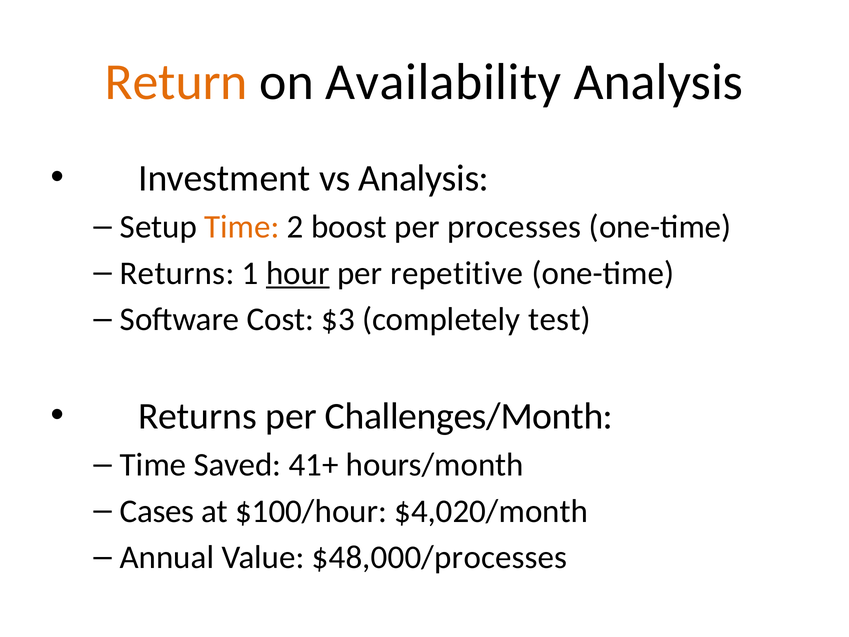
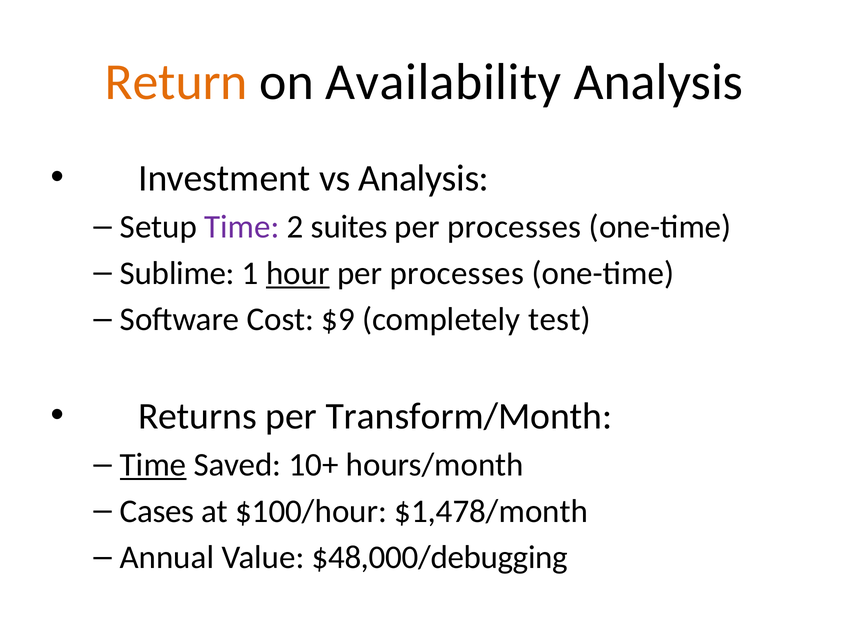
Time at (242, 227) colour: orange -> purple
boost: boost -> suites
Returns: Returns -> Sublime
repetitive at (457, 273): repetitive -> processes
$3: $3 -> $9
Challenges/Month: Challenges/Month -> Transform/Month
Time at (153, 465) underline: none -> present
41+: 41+ -> 10+
$4,020/month: $4,020/month -> $1,478/month
$48,000/processes: $48,000/processes -> $48,000/debugging
